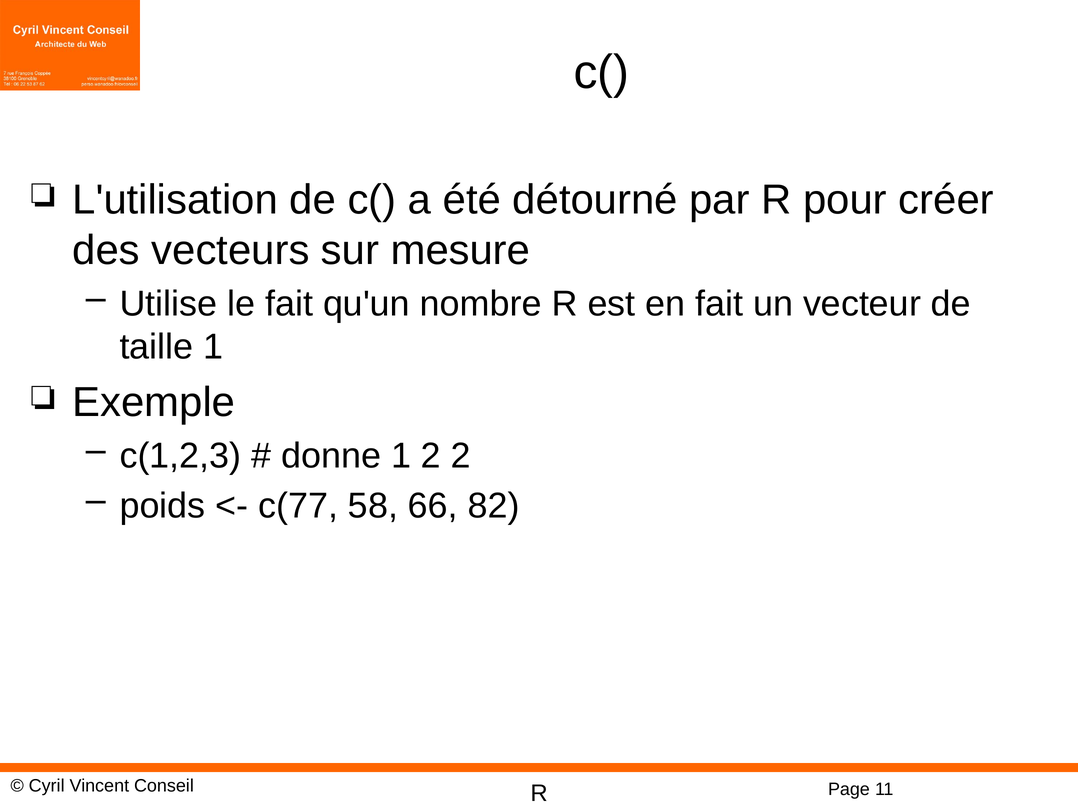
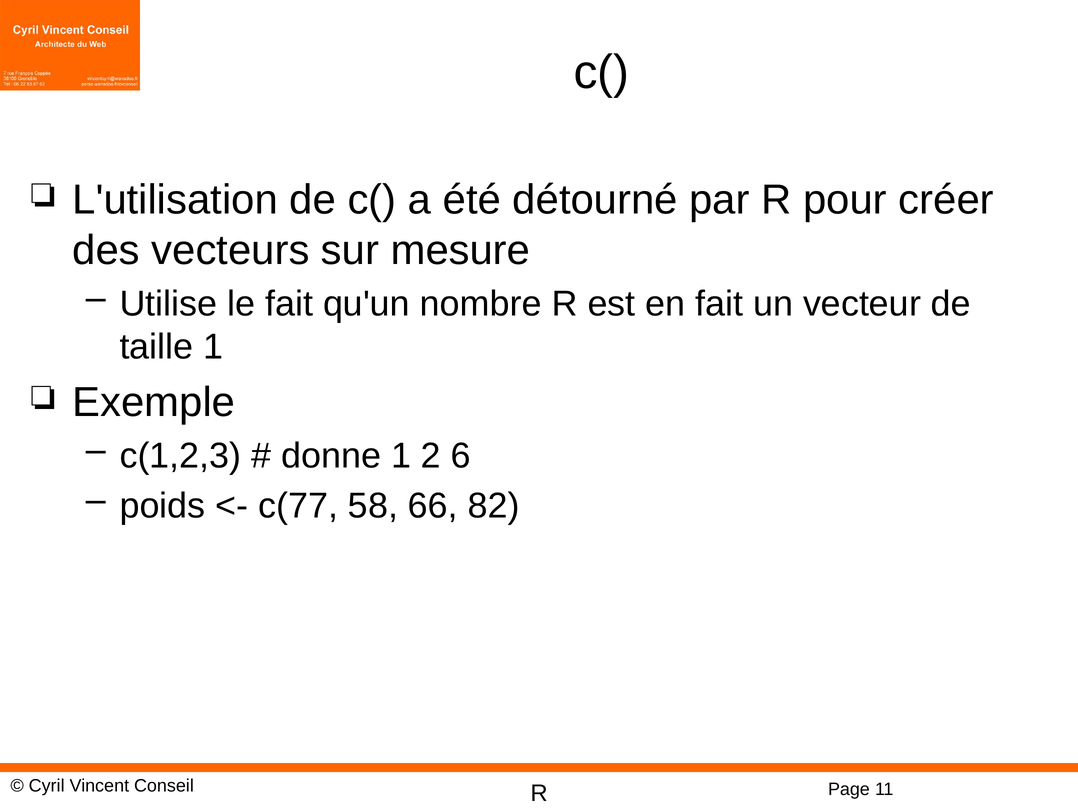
2 2: 2 -> 6
